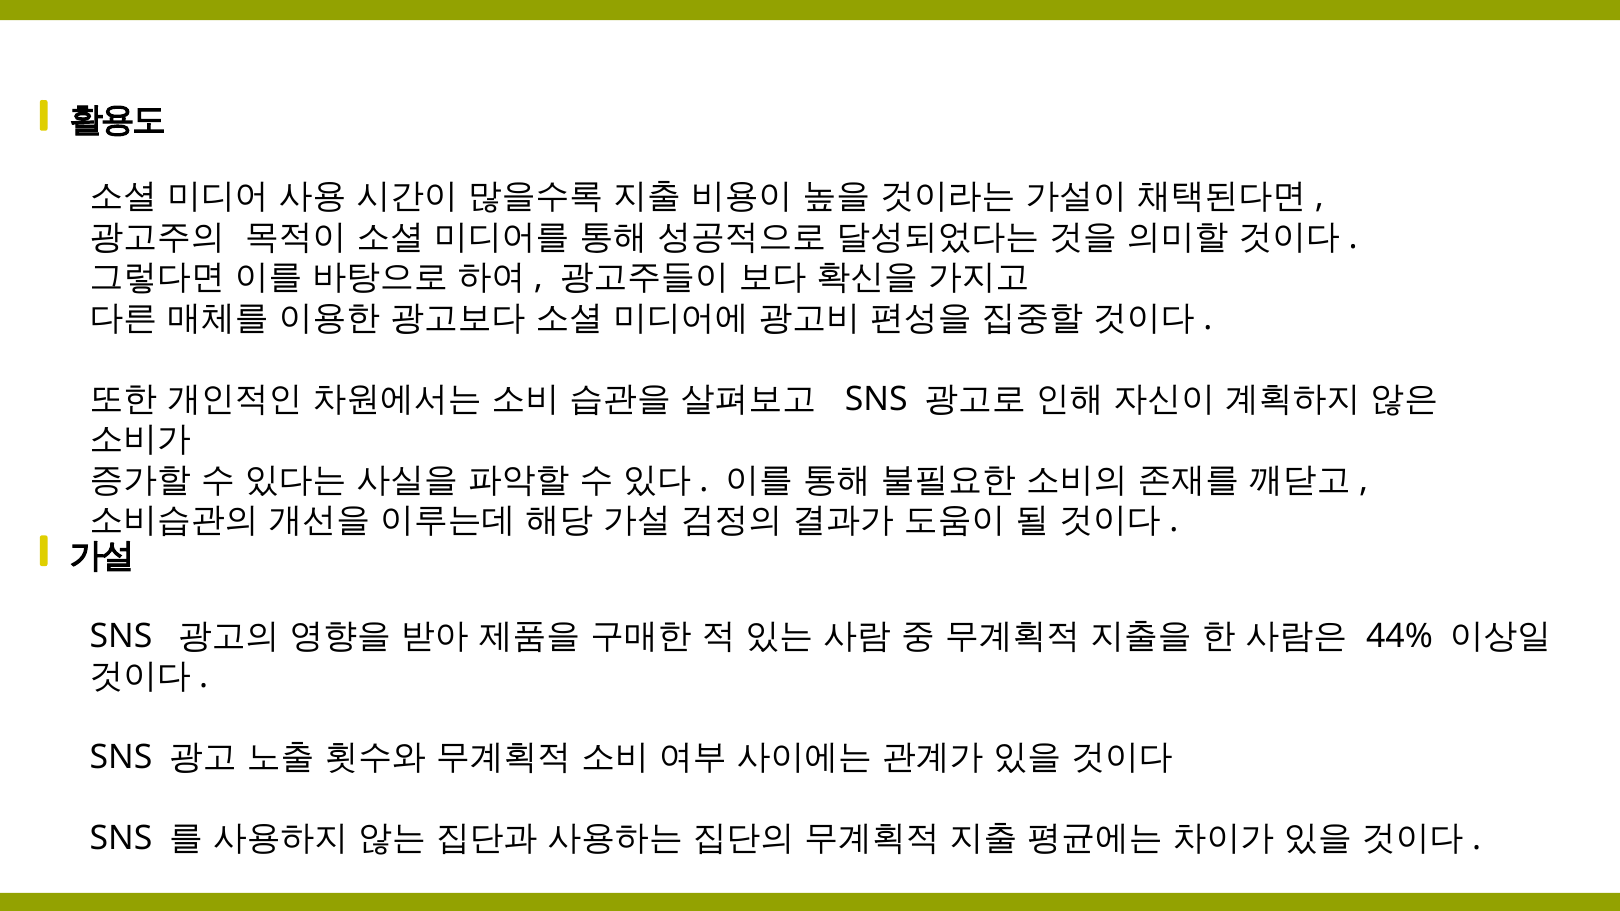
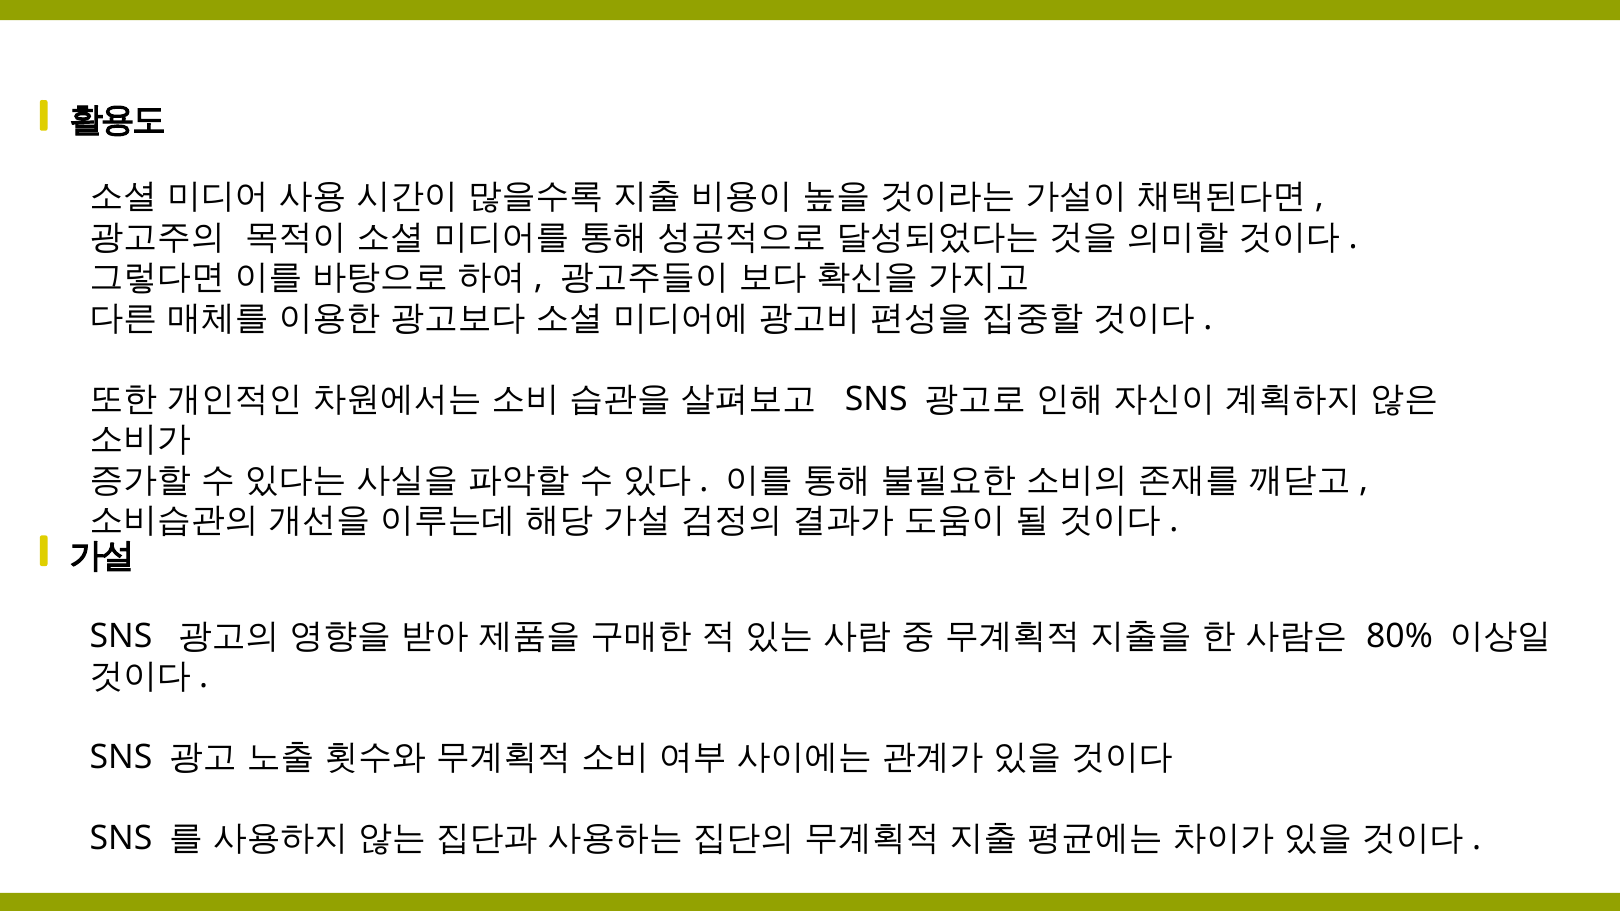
44%: 44% -> 80%
